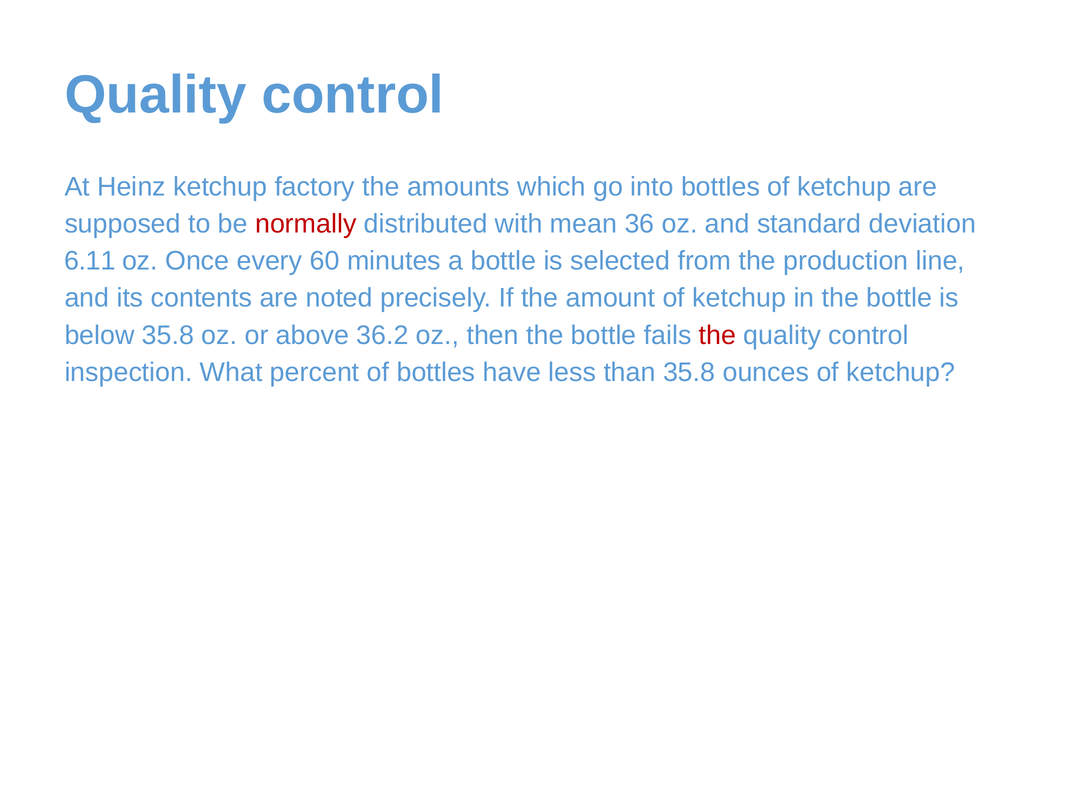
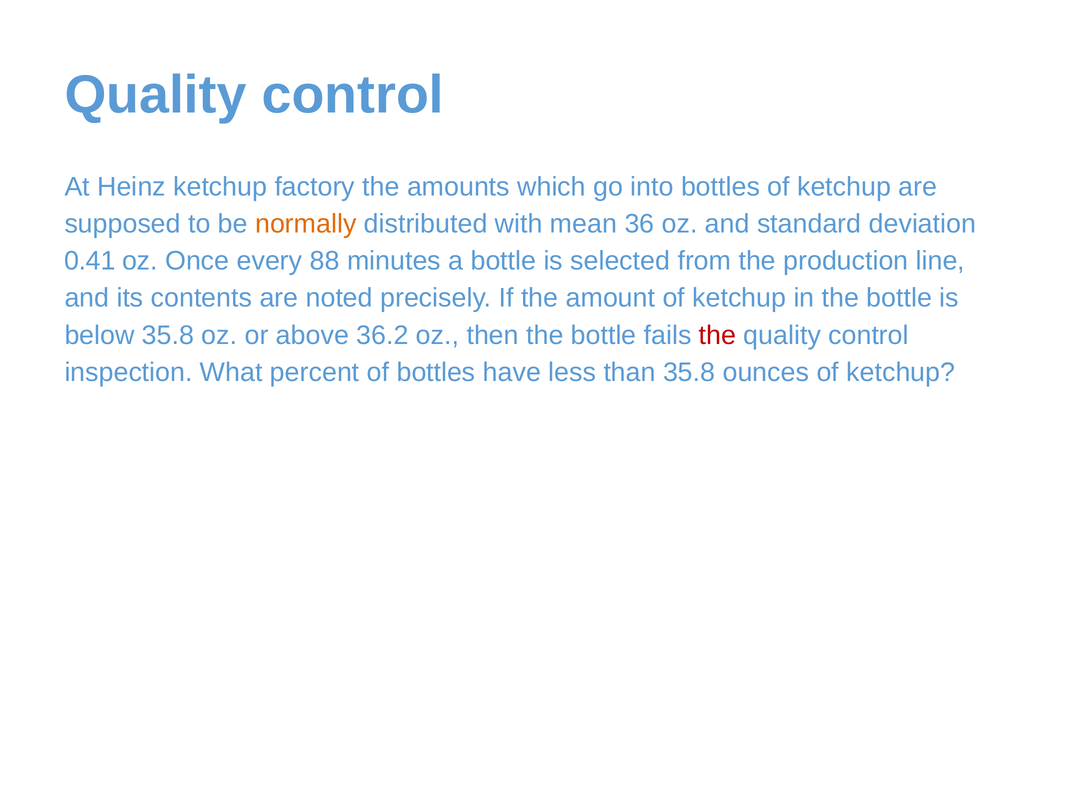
normally colour: red -> orange
6.11: 6.11 -> 0.41
60: 60 -> 88
